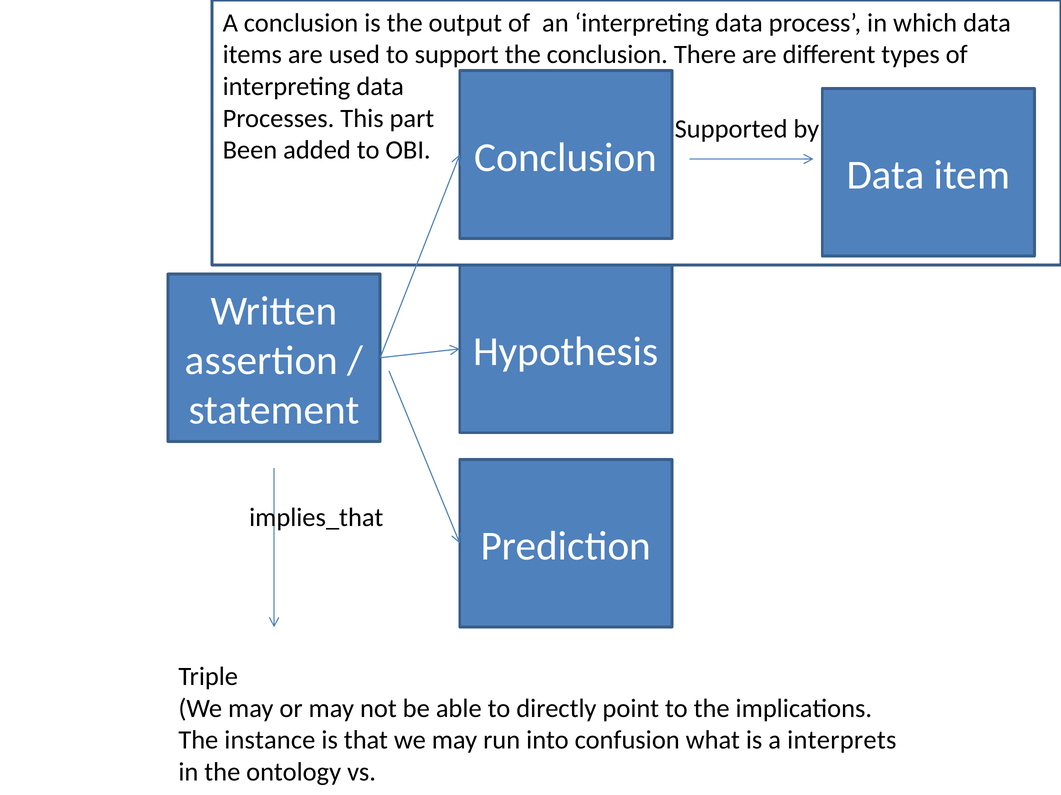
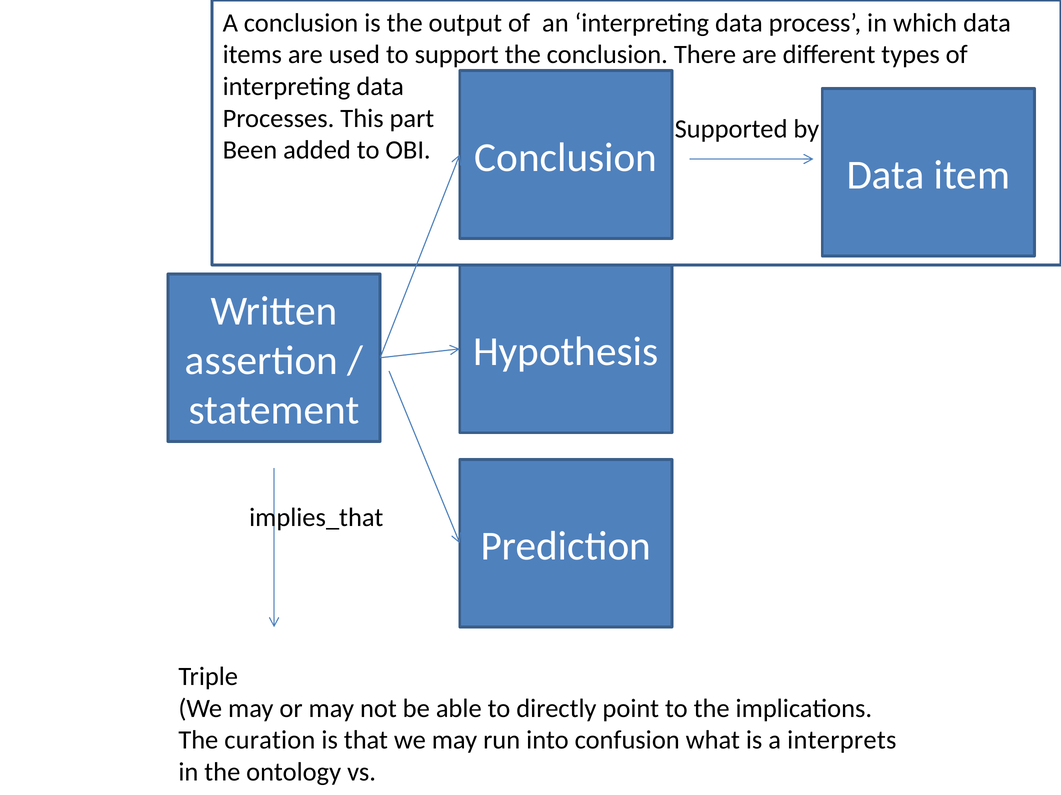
instance: instance -> curation
